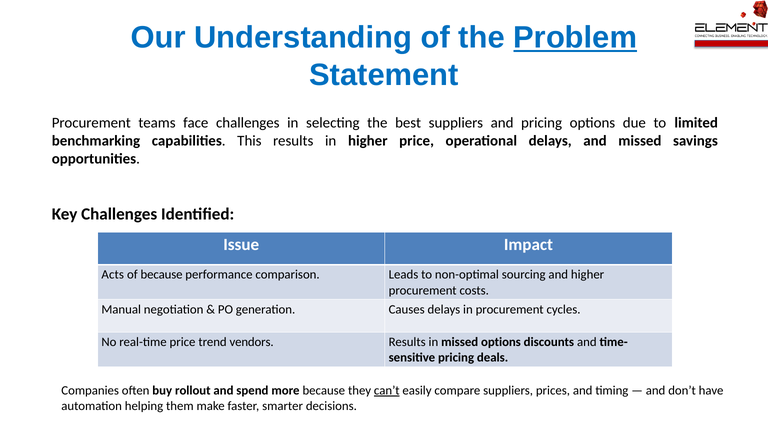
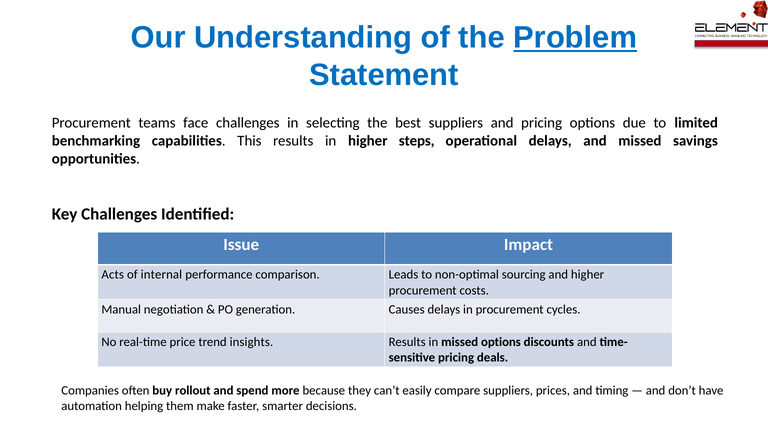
higher price: price -> steps
of because: because -> internal
vendors: vendors -> insights
can’t underline: present -> none
